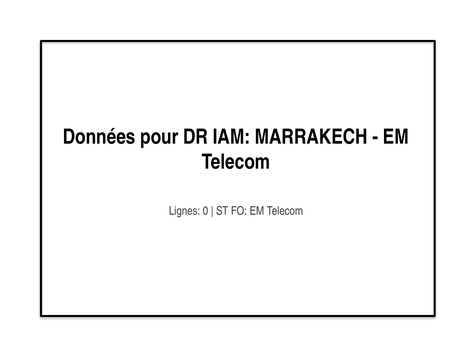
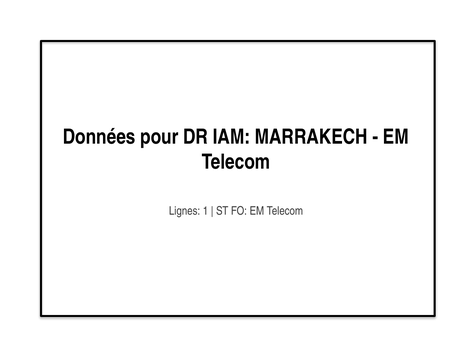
0: 0 -> 1
